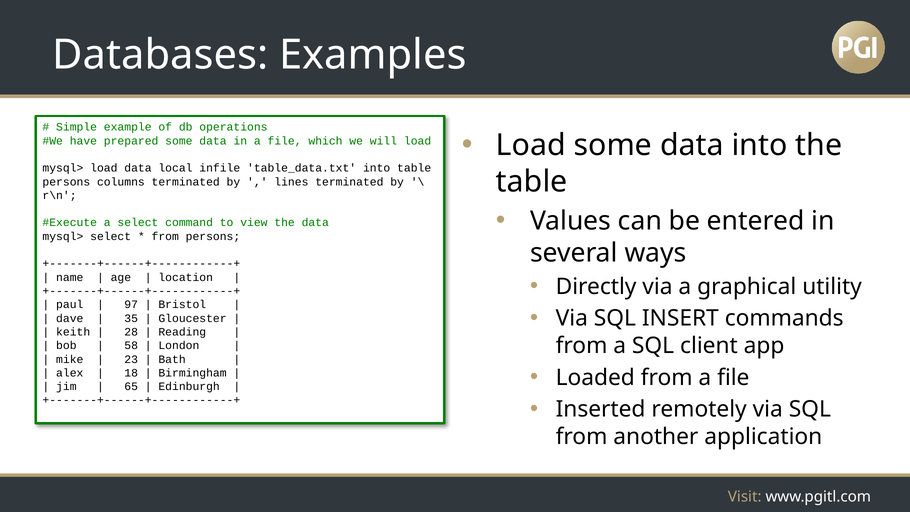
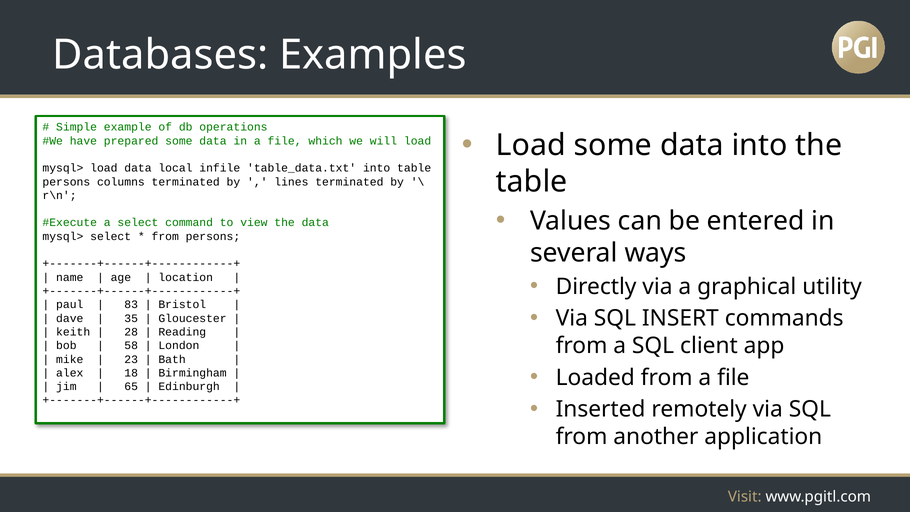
97: 97 -> 83
